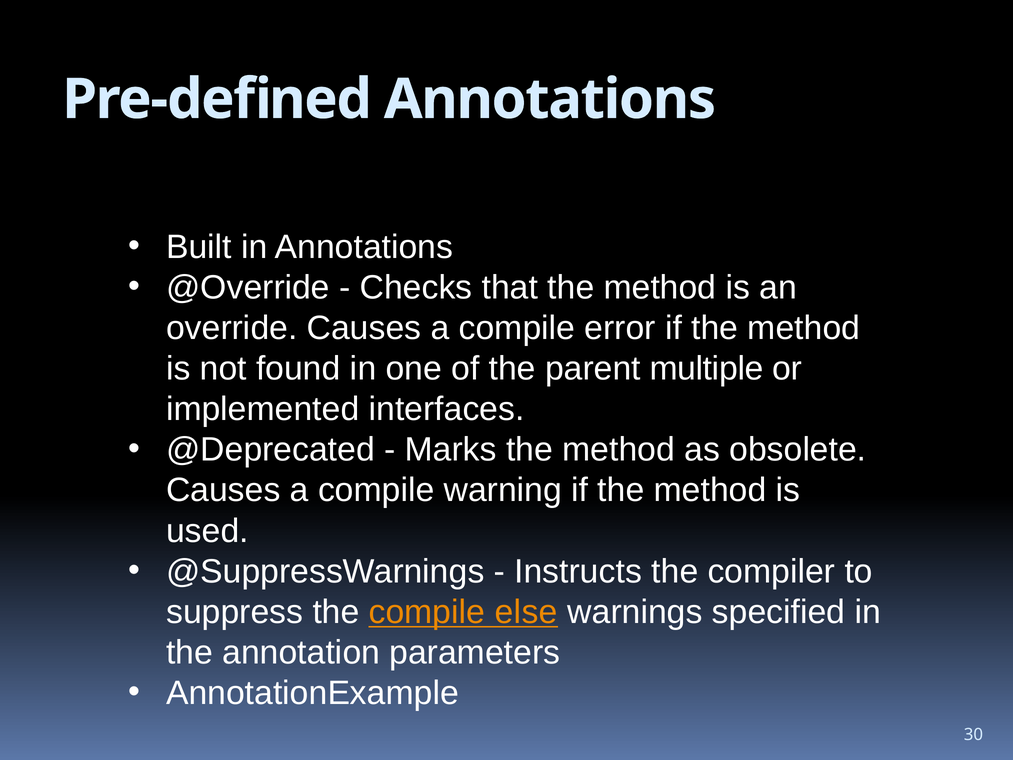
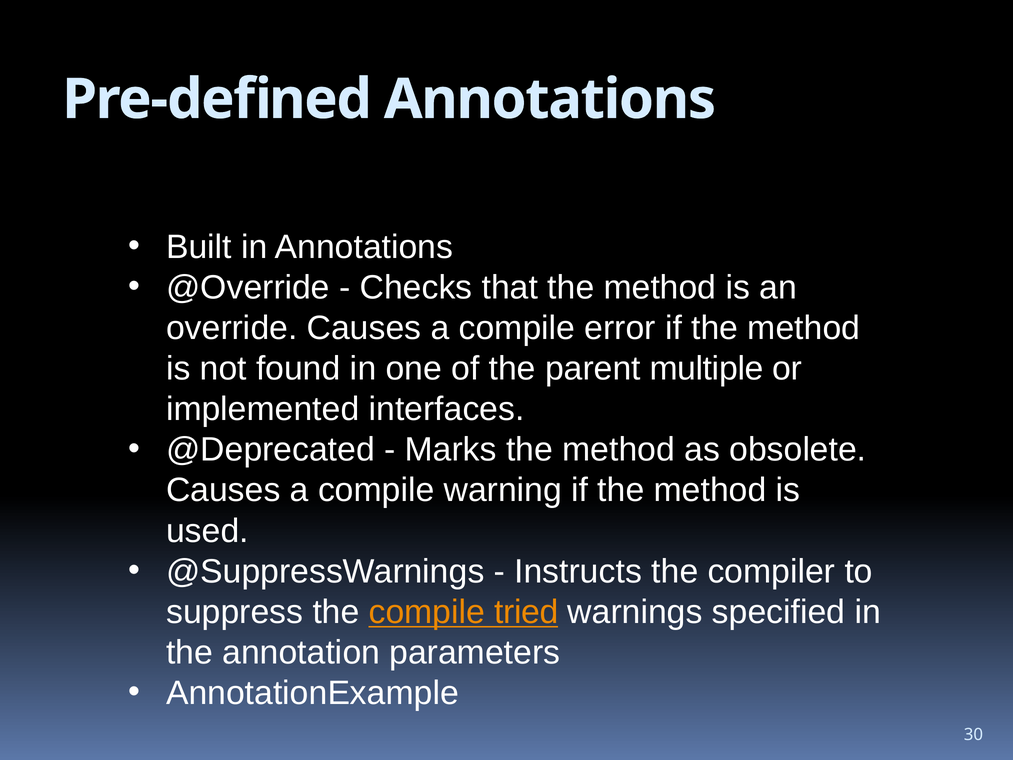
else: else -> tried
